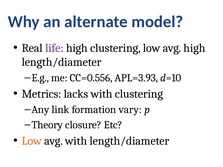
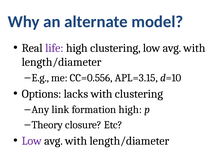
clustering low avg high: high -> with
APL=3.93: APL=3.93 -> APL=3.15
Metrics: Metrics -> Options
formation vary: vary -> high
Low at (32, 141) colour: orange -> purple
